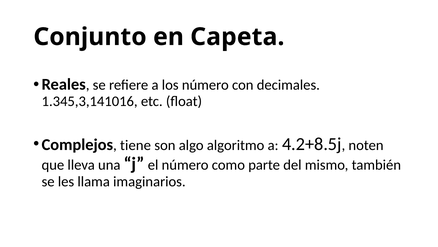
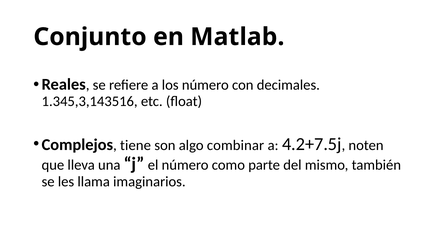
Capeta: Capeta -> Matlab
1.345,3,141016: 1.345,3,141016 -> 1.345,3,143516
algoritmo: algoritmo -> combinar
4.2+8.5j: 4.2+8.5j -> 4.2+7.5j
